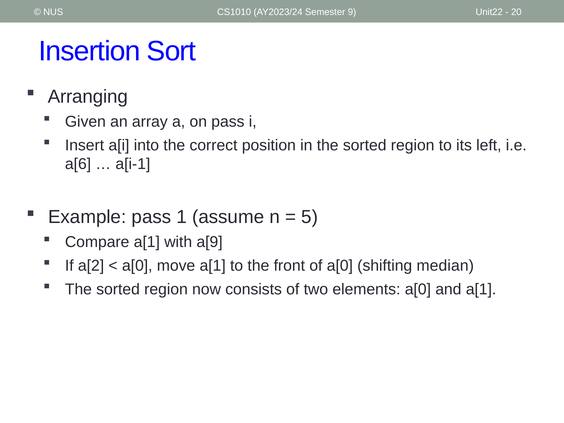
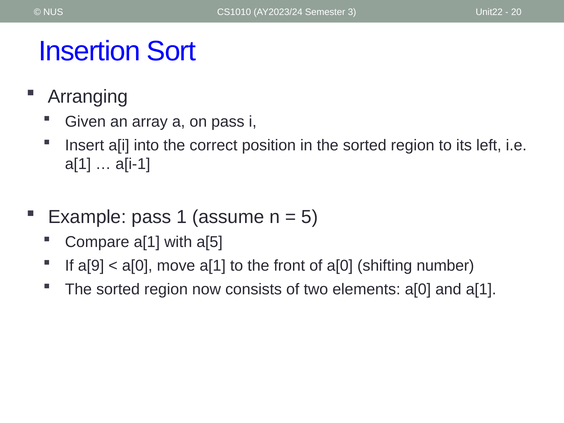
9: 9 -> 3
a[6 at (78, 164): a[6 -> a[1
a[9: a[9 -> a[5
a[2: a[2 -> a[9
median: median -> number
